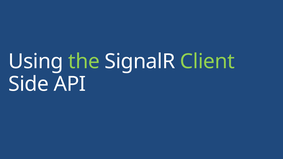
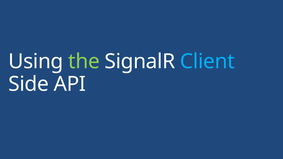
Client colour: light green -> light blue
